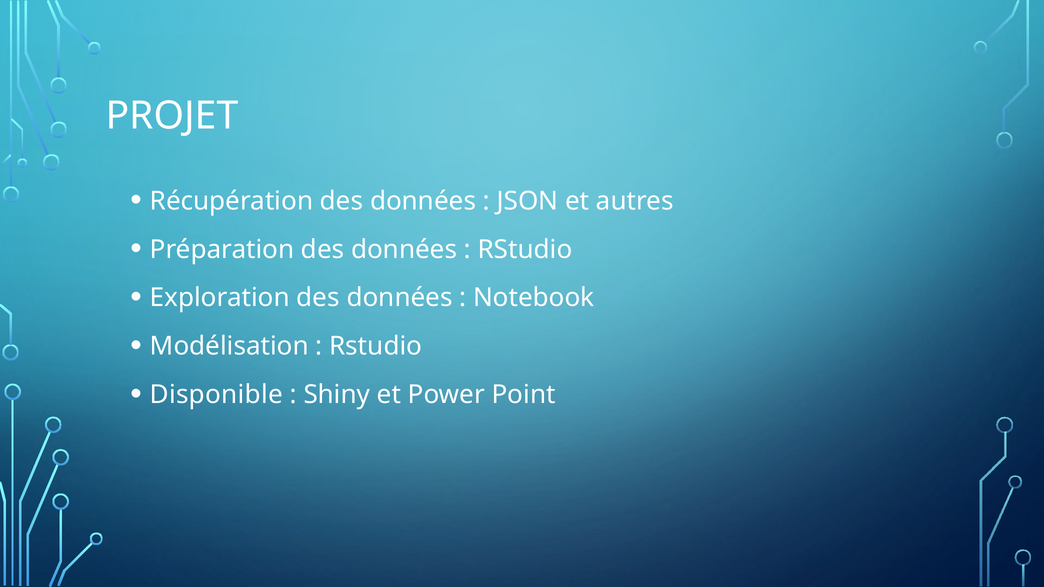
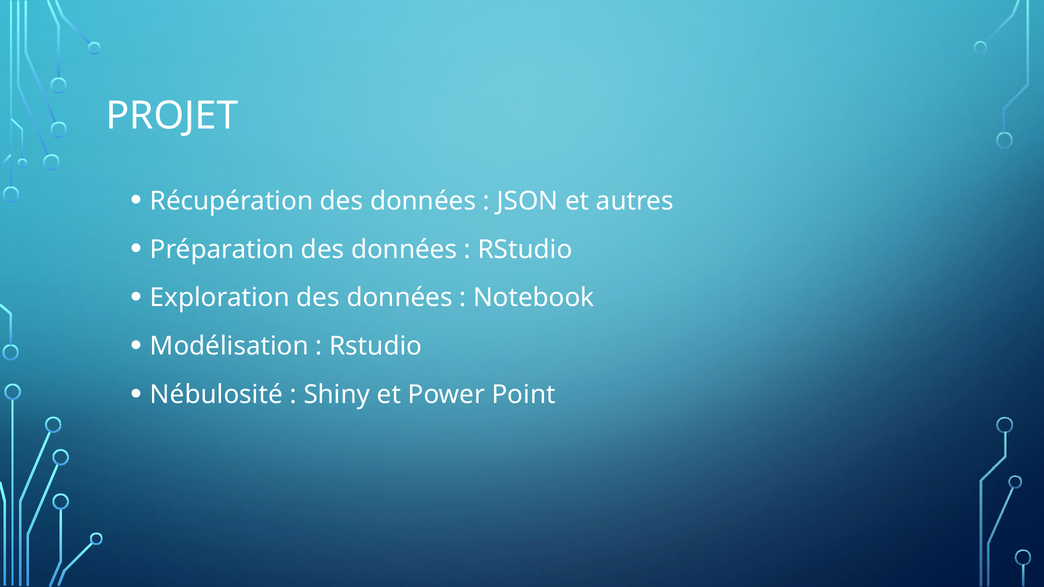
Disponible: Disponible -> Nébulosité
